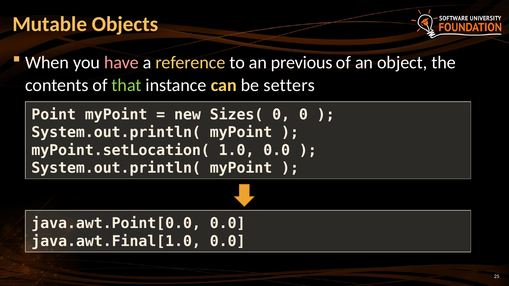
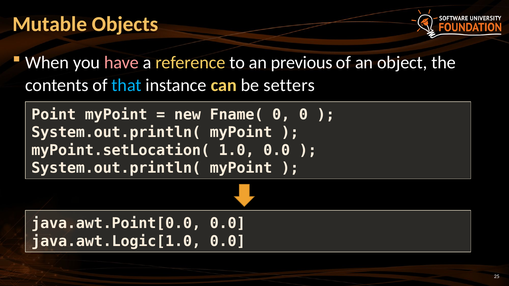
that colour: light green -> light blue
Sizes(: Sizes( -> Fname(
java.awt.Final[1.0: java.awt.Final[1.0 -> java.awt.Logic[1.0
